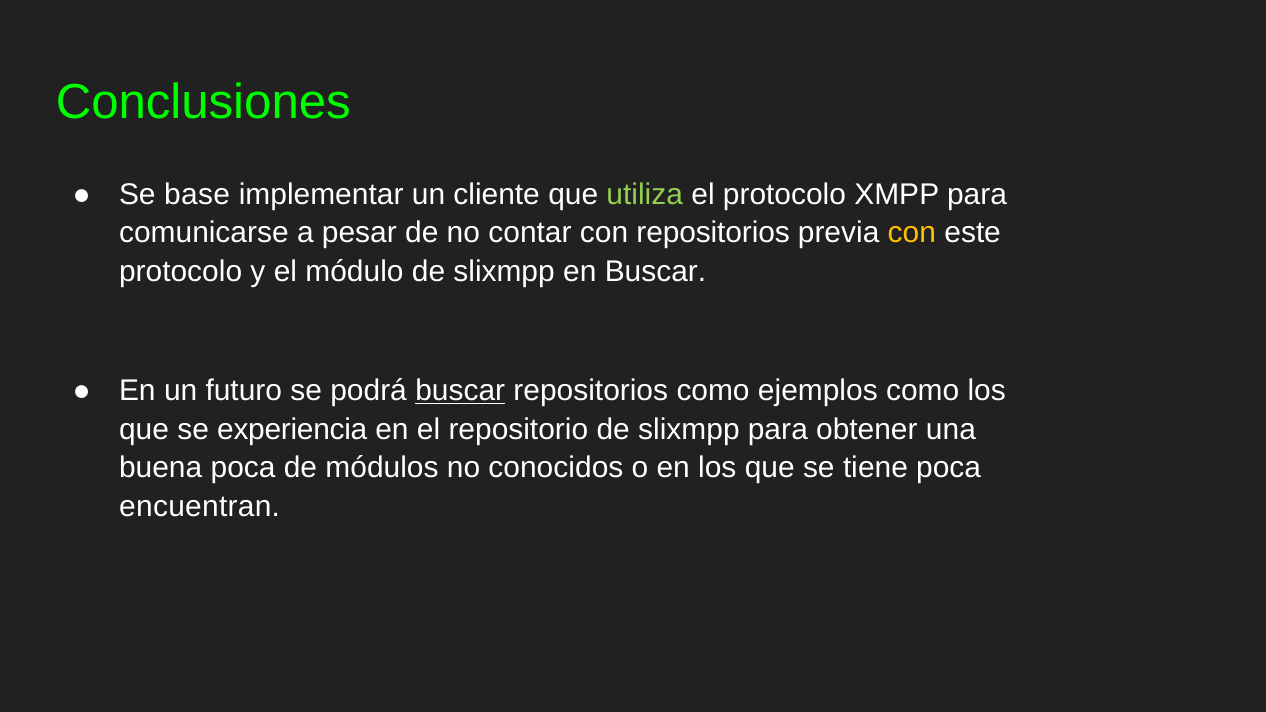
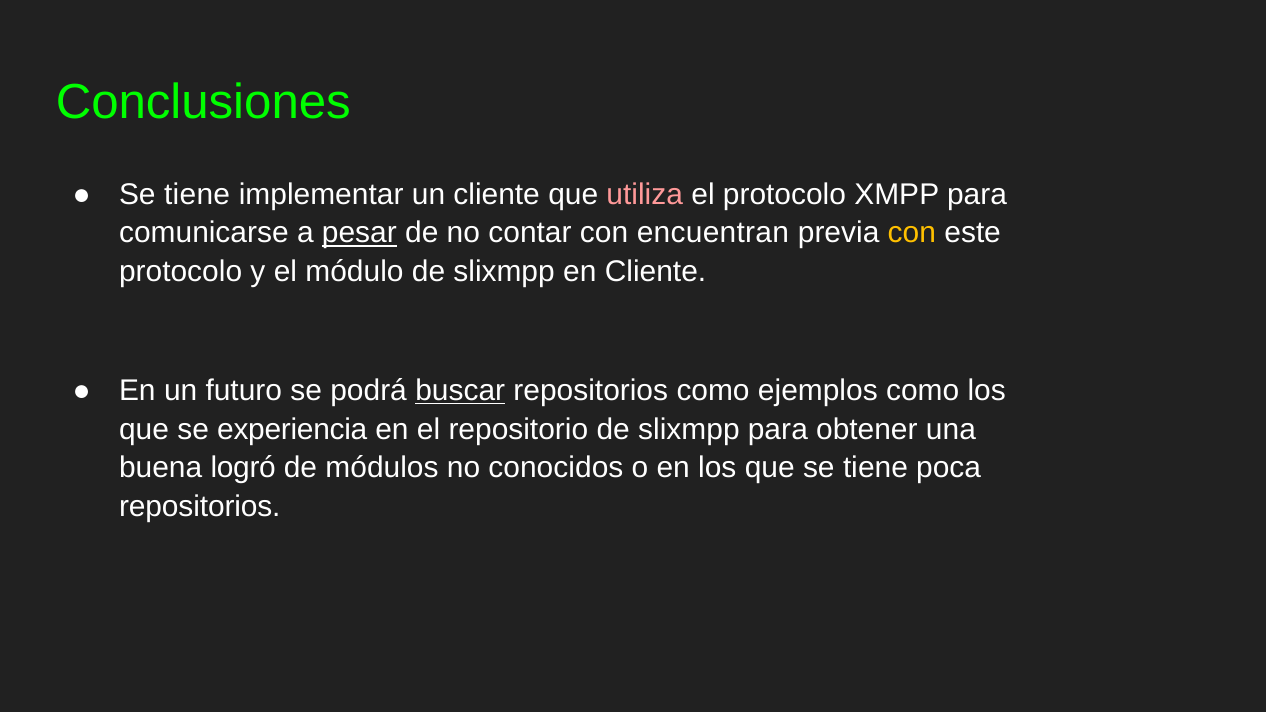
base at (197, 195): base -> tiene
utiliza colour: light green -> pink
pesar underline: none -> present
con repositorios: repositorios -> encuentran
en Buscar: Buscar -> Cliente
buena poca: poca -> logró
encuentran at (200, 506): encuentran -> repositorios
